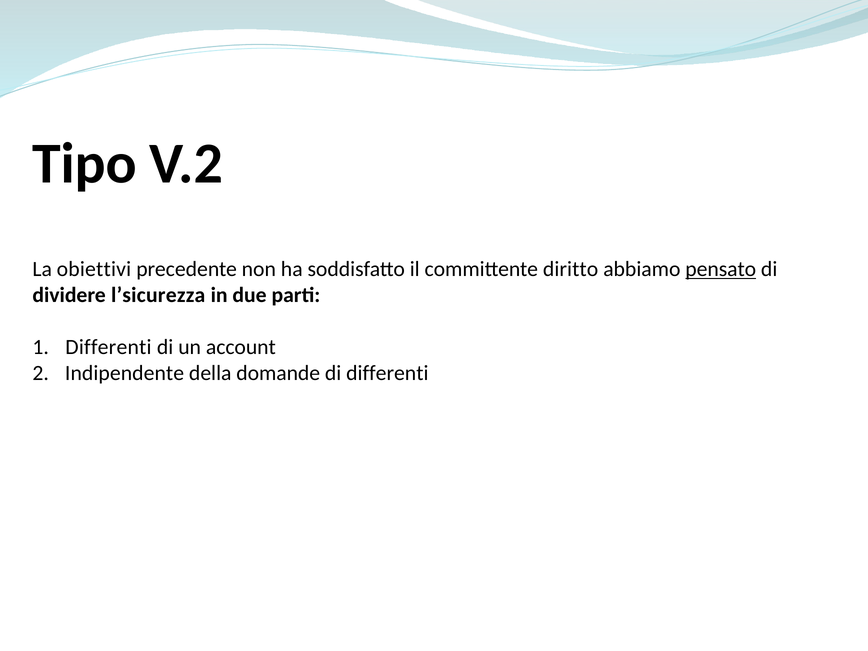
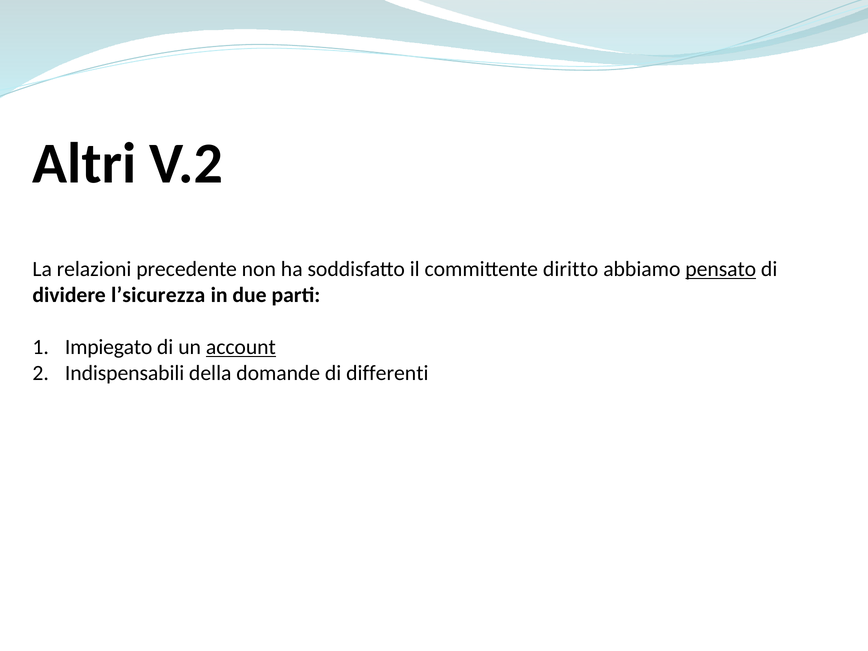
Tipo: Tipo -> Altri
obiettivi: obiettivi -> relazioni
Differenti at (108, 347): Differenti -> Impiegato
account underline: none -> present
Indipendente: Indipendente -> Indispensabili
